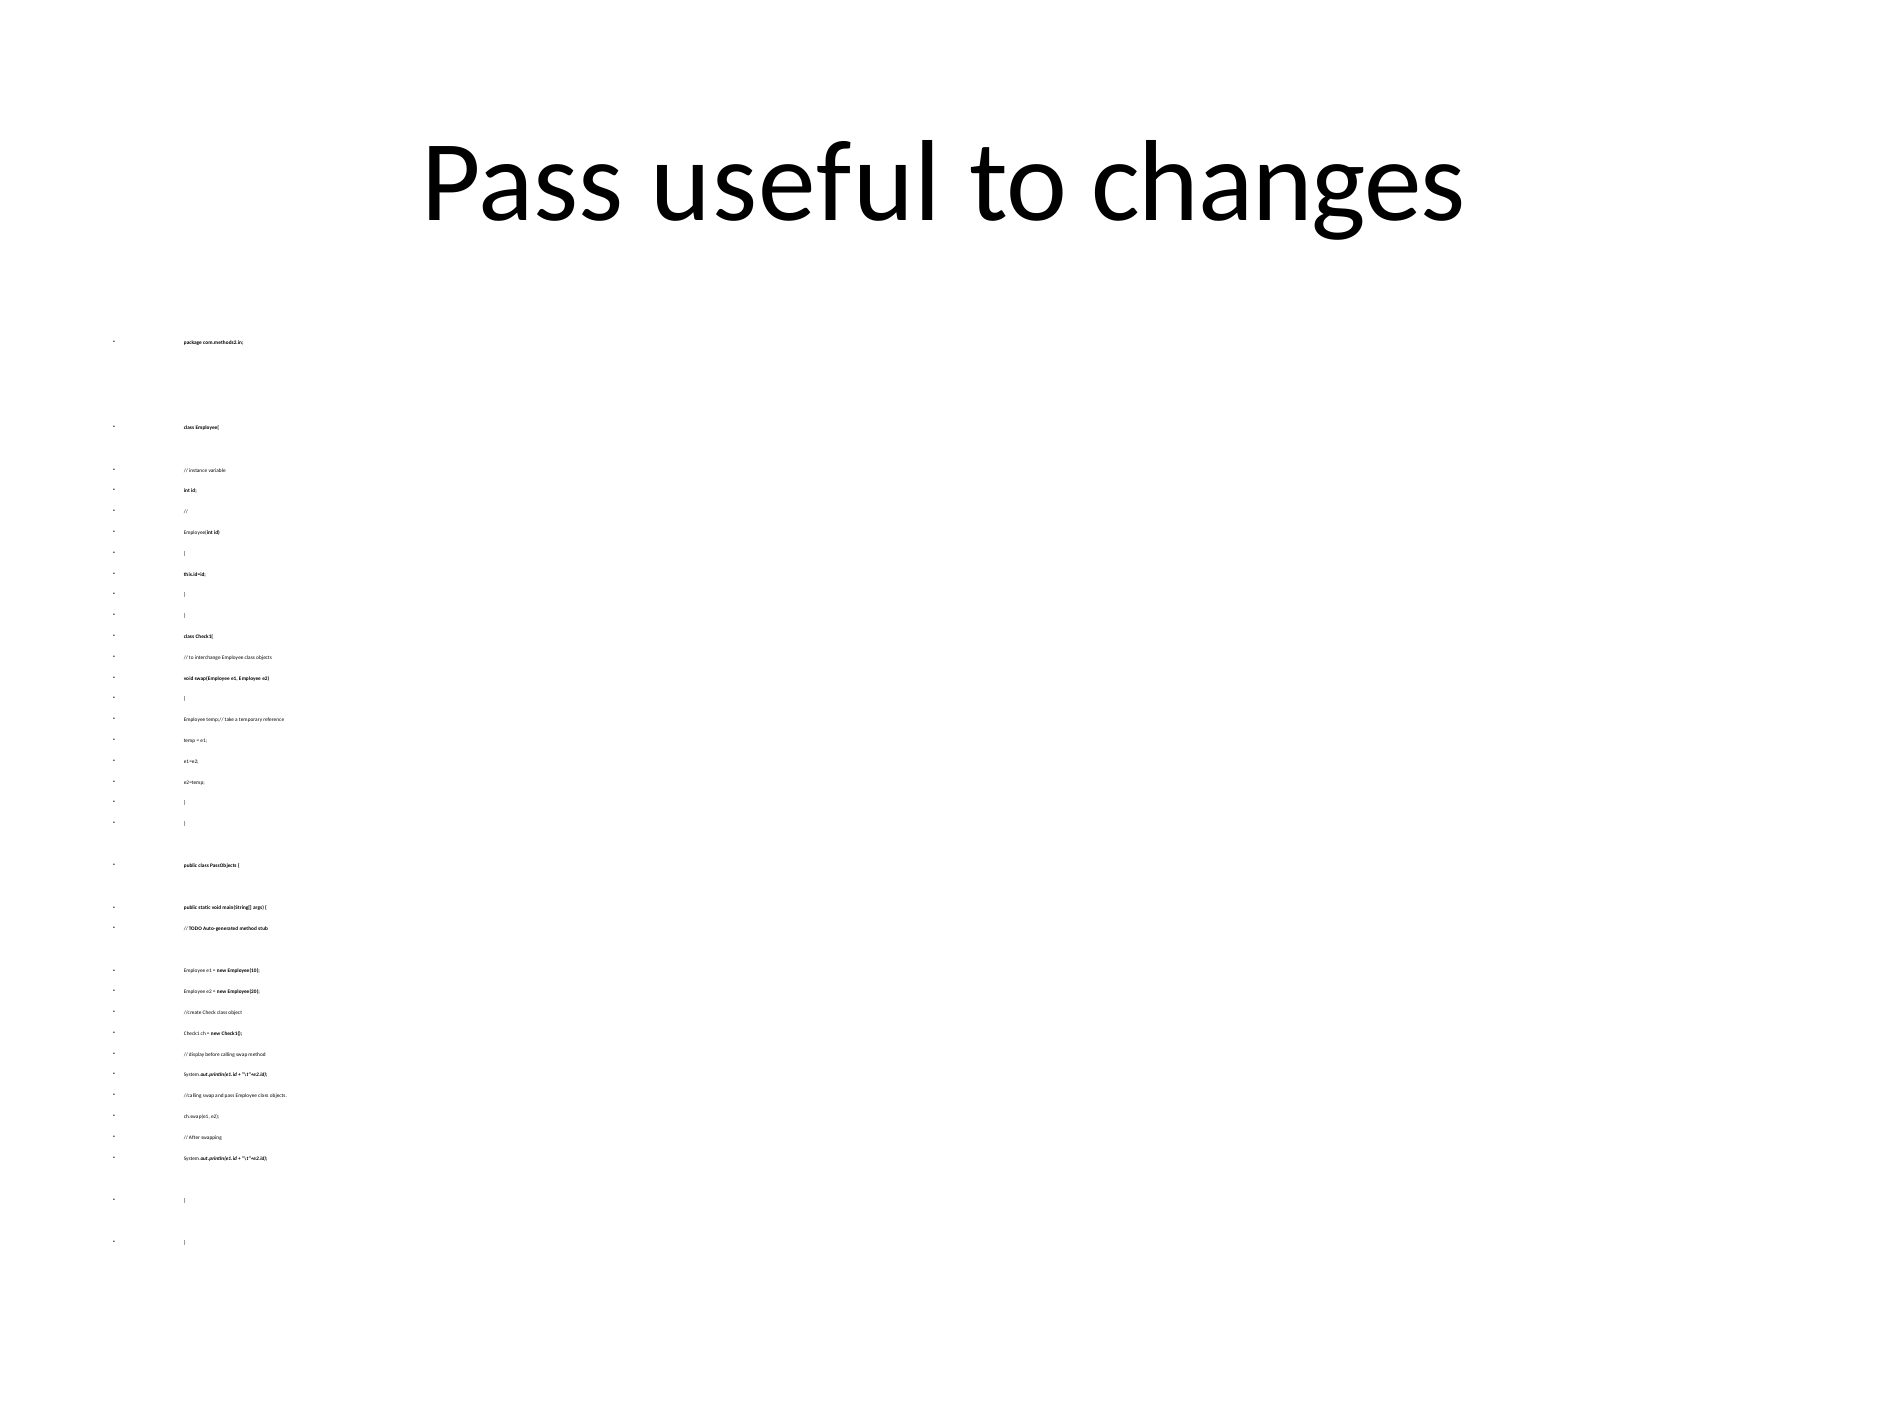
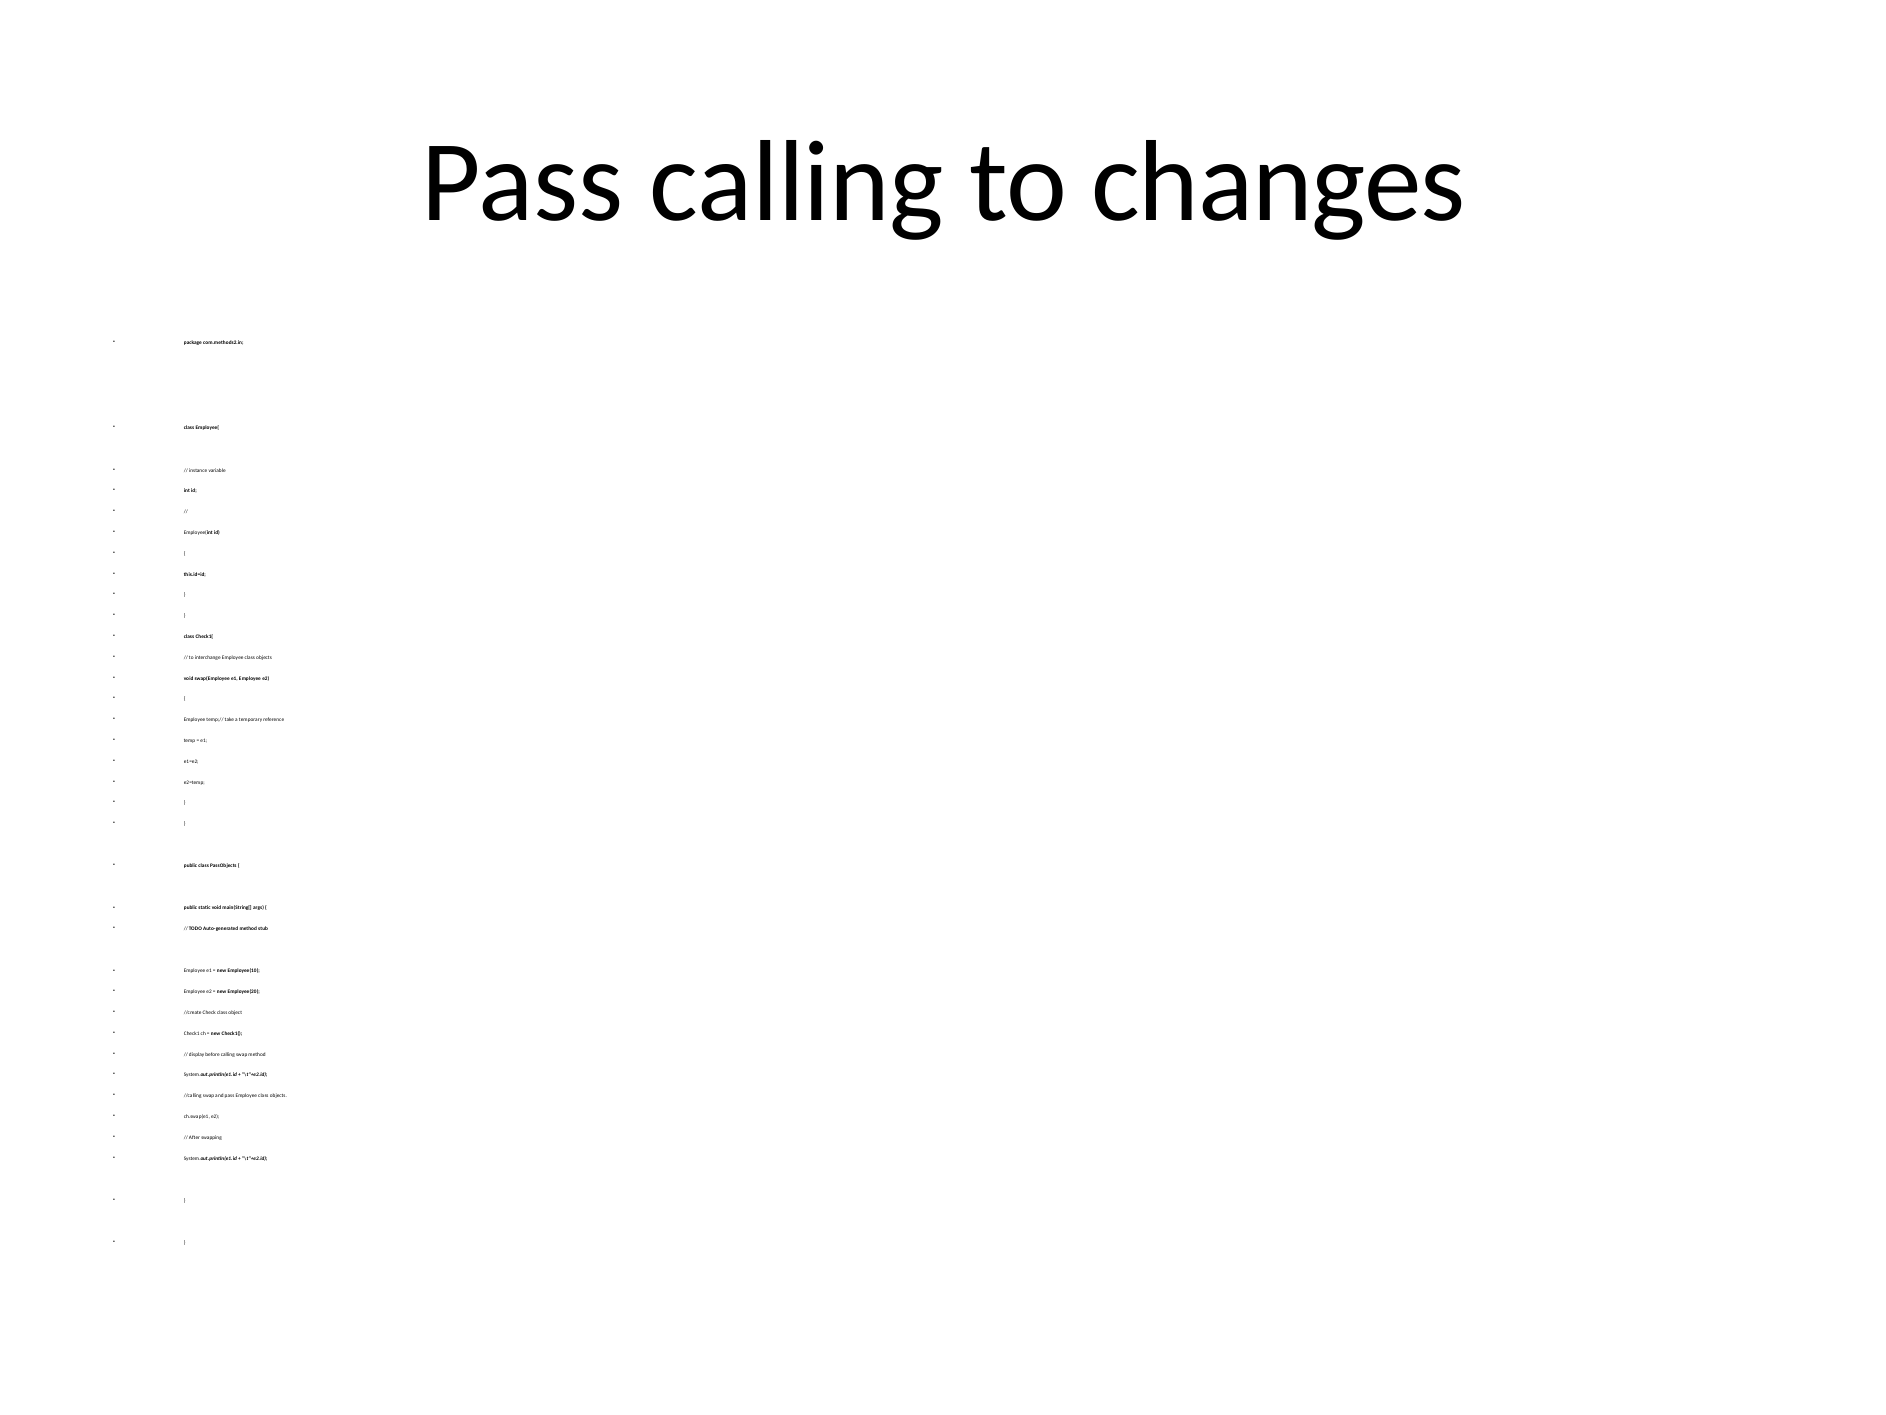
Pass useful: useful -> calling
